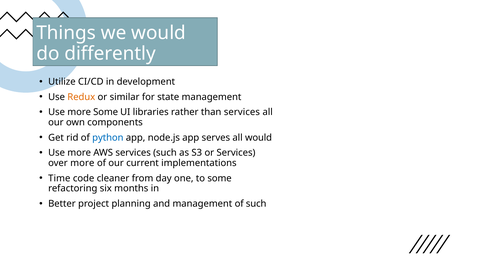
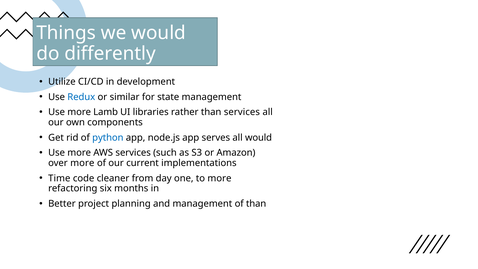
Redux colour: orange -> blue
more Some: Some -> Lamb
or Services: Services -> Amazon
to some: some -> more
of such: such -> than
